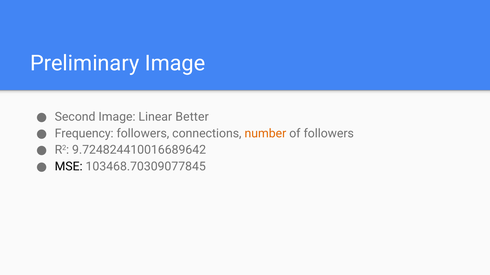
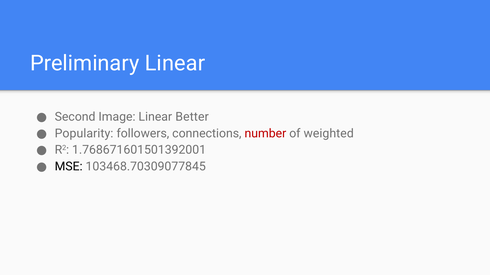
Preliminary Image: Image -> Linear
Frequency: Frequency -> Popularity
number colour: orange -> red
of followers: followers -> weighted
9.724824410016689642: 9.724824410016689642 -> 1.768671601501392001
